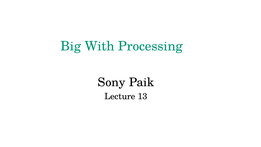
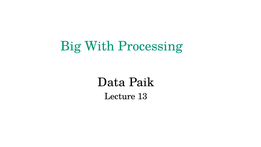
Sony: Sony -> Data
